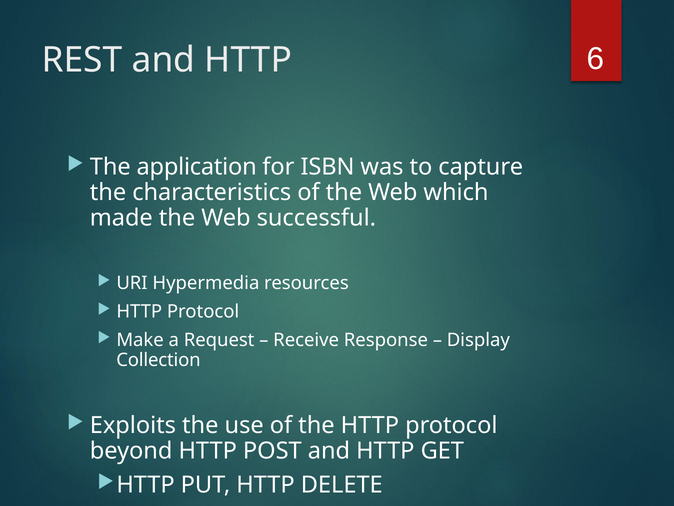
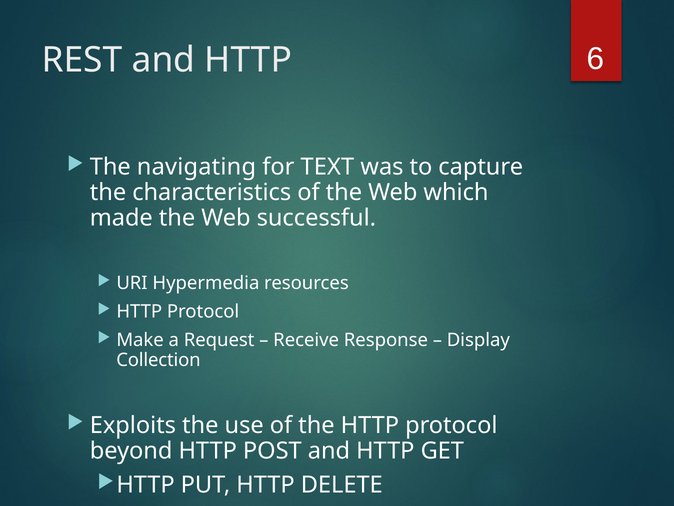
application: application -> navigating
ISBN: ISBN -> TEXT
